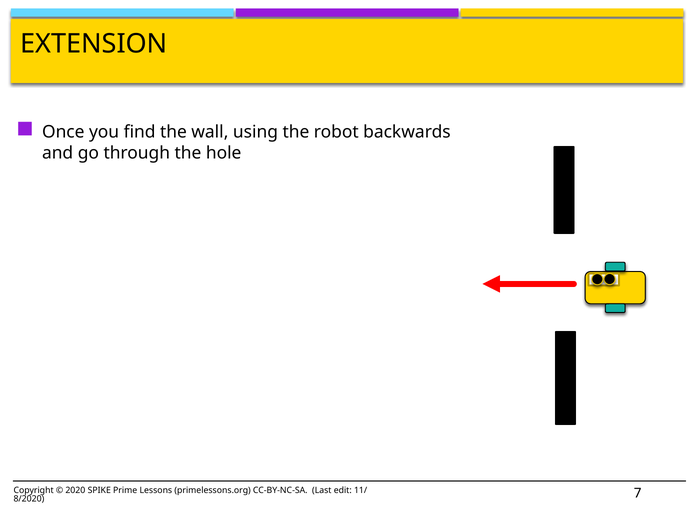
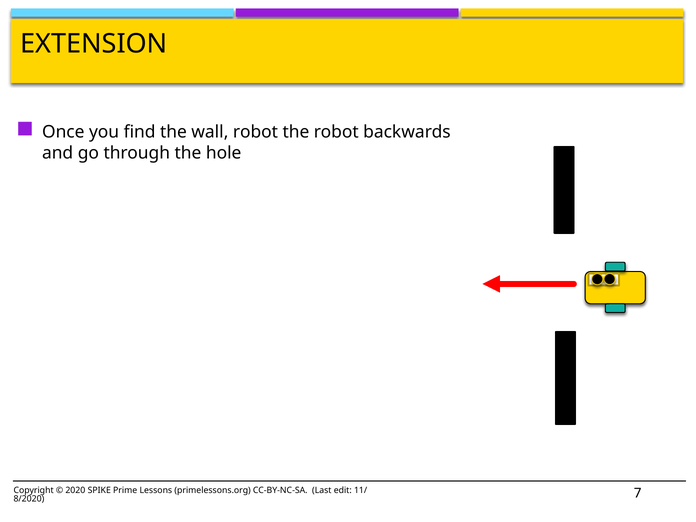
wall using: using -> robot
